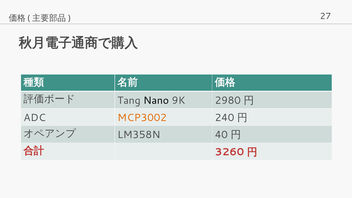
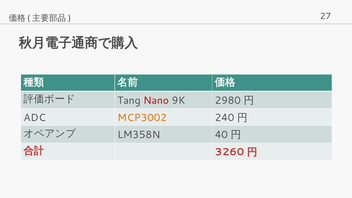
Nano colour: black -> red
